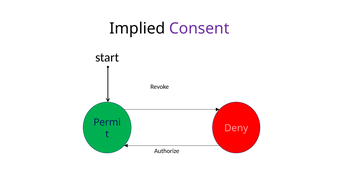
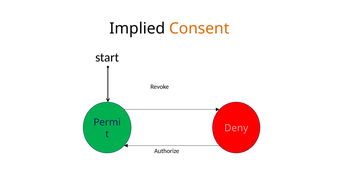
Consent colour: purple -> orange
